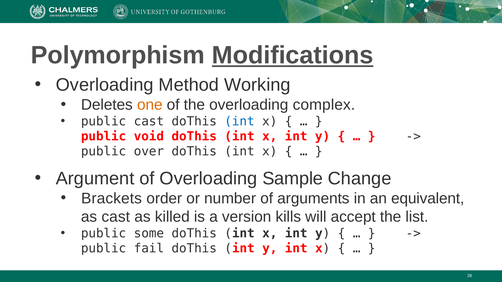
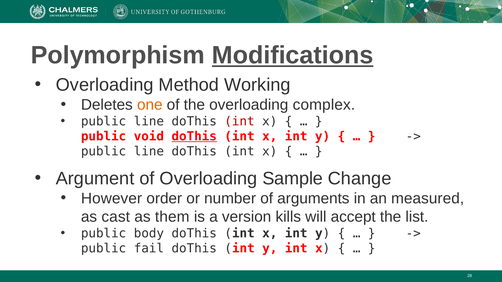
cast at (149, 121): cast -> line
int at (239, 121) colour: blue -> red
doThis at (194, 137) underline: none -> present
over at (149, 152): over -> line
Brackets: Brackets -> However
equivalent: equivalent -> measured
killed: killed -> them
some: some -> body
